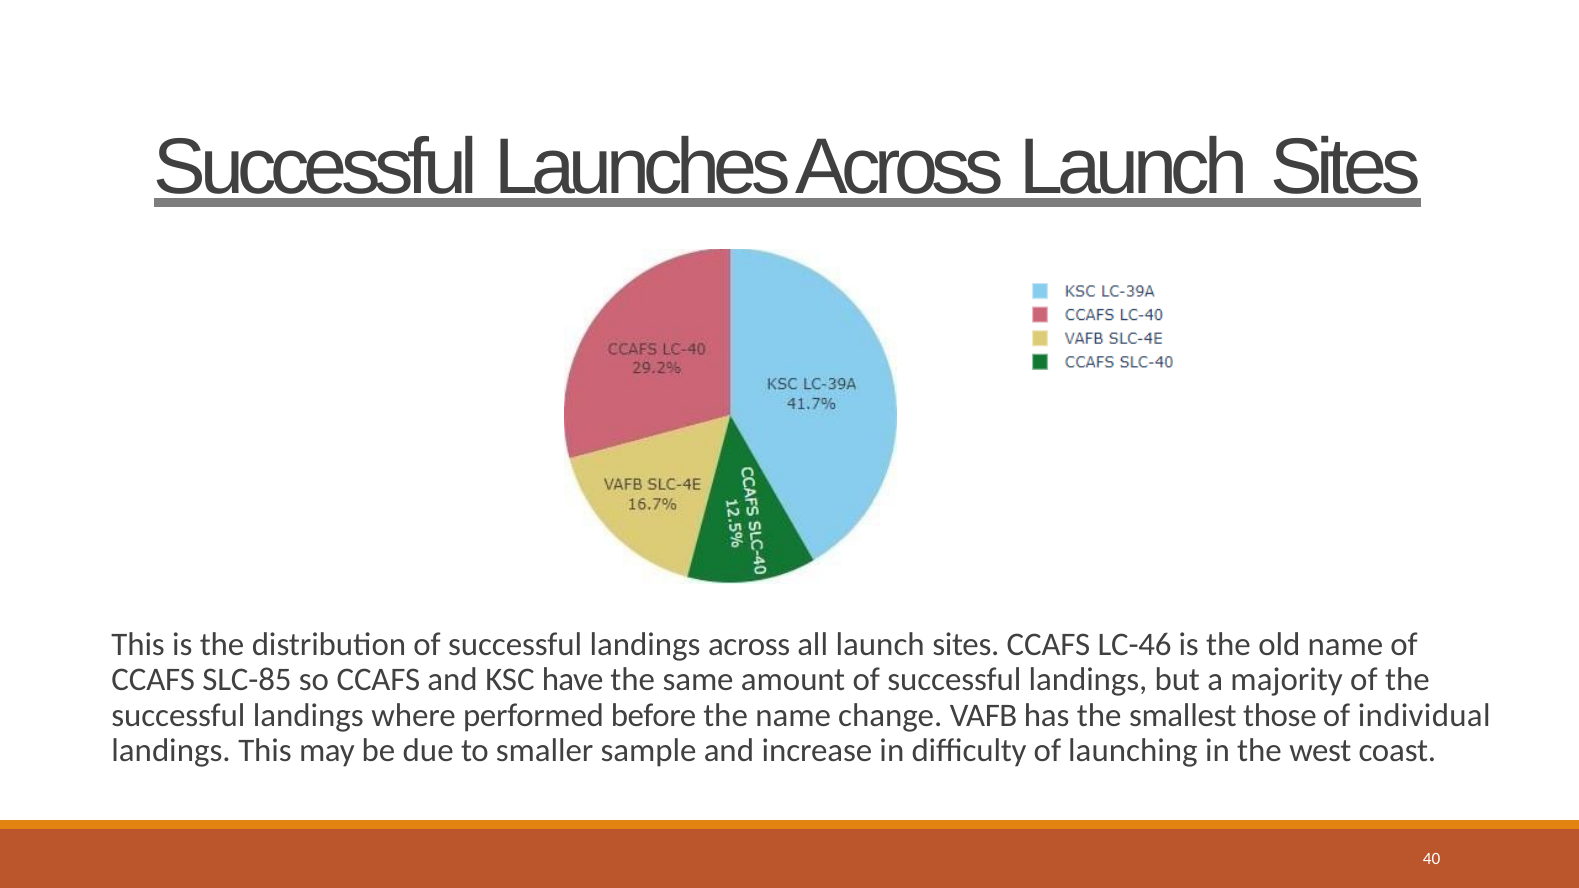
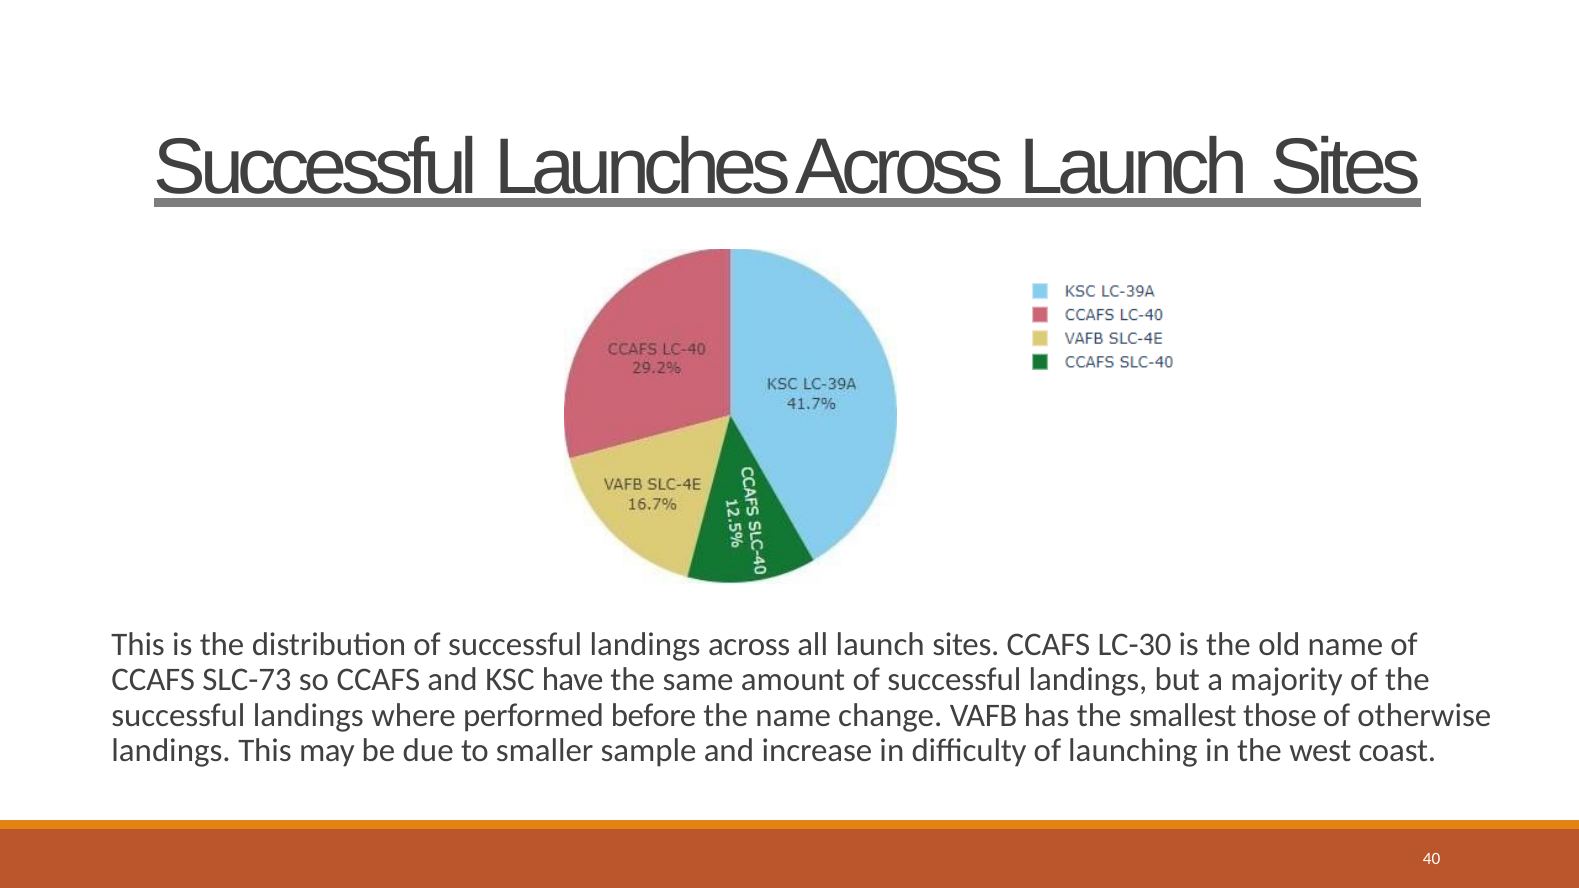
LC-46: LC-46 -> LC-30
SLC-85: SLC-85 -> SLC-73
individual: individual -> otherwise
